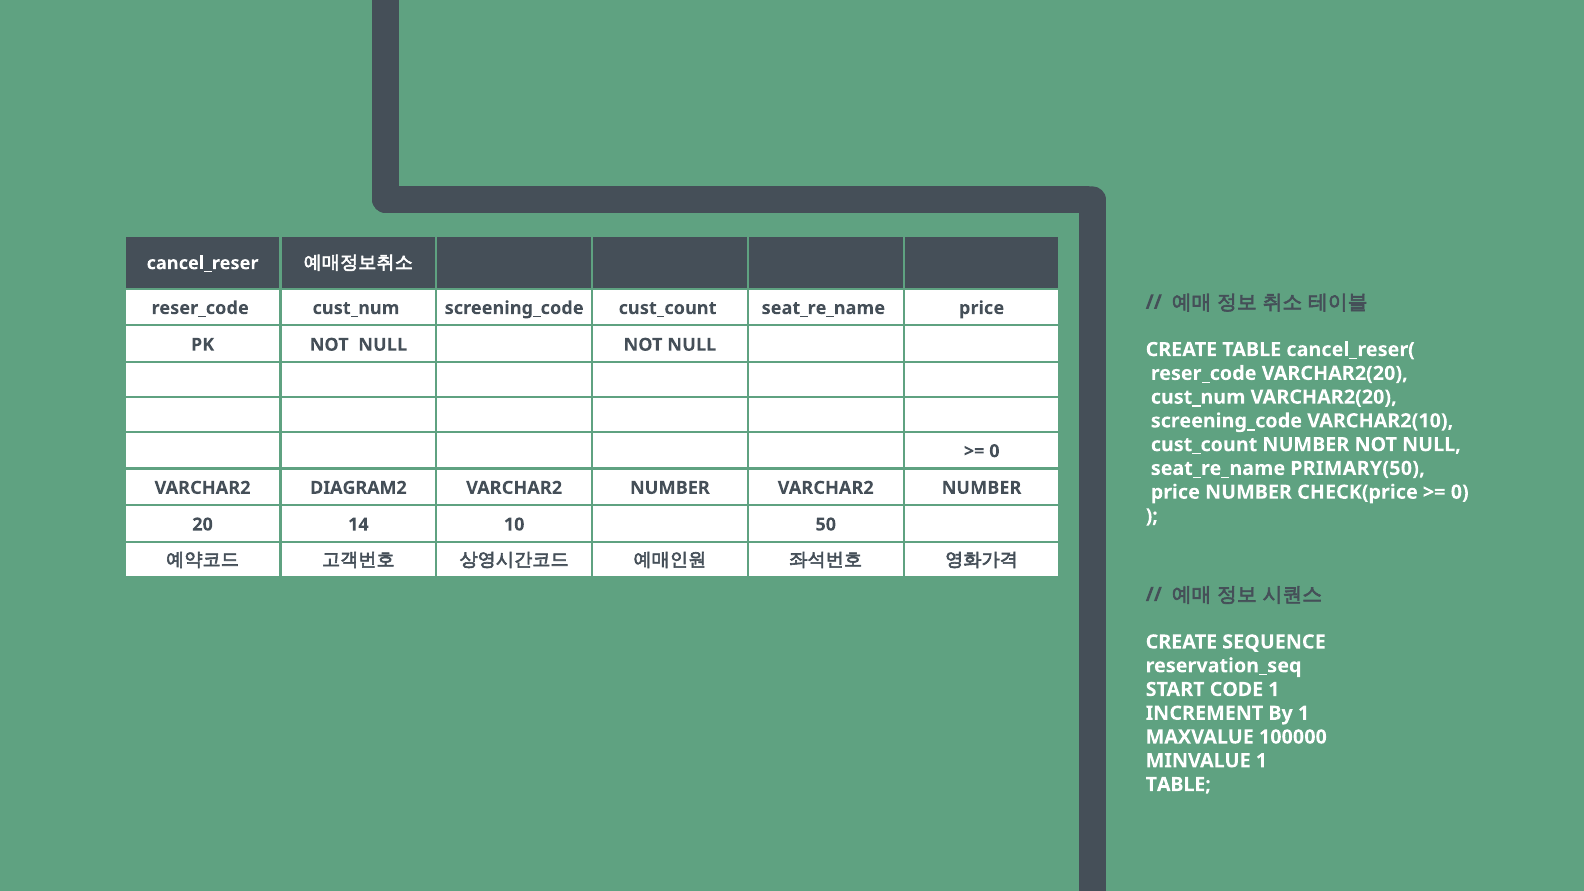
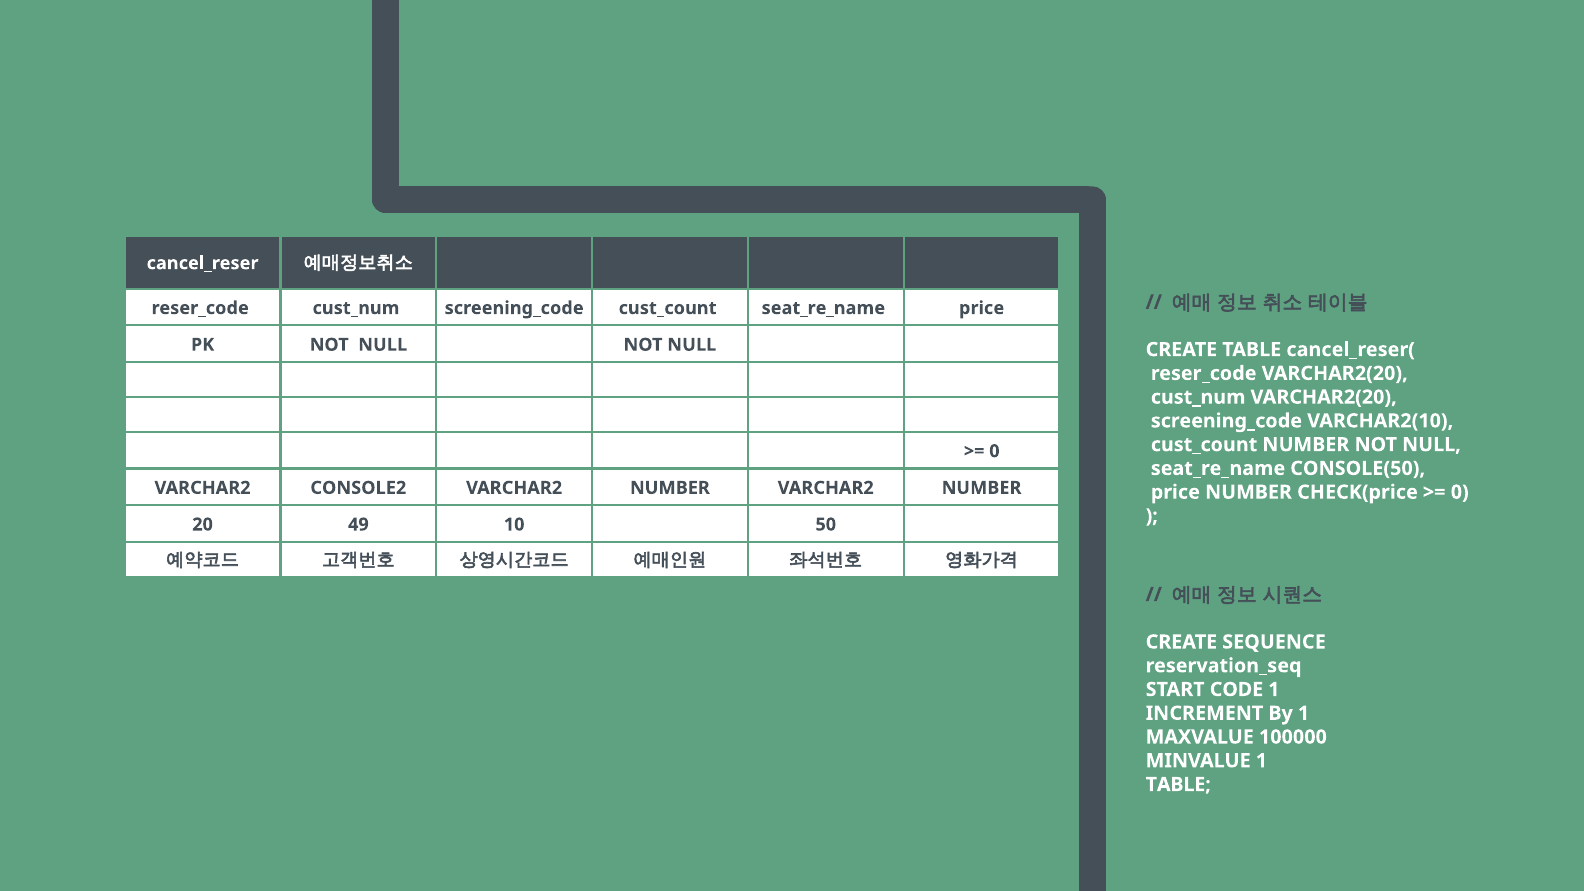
PRIMARY(50: PRIMARY(50 -> CONSOLE(50
DIAGRAM2: DIAGRAM2 -> CONSOLE2
14: 14 -> 49
